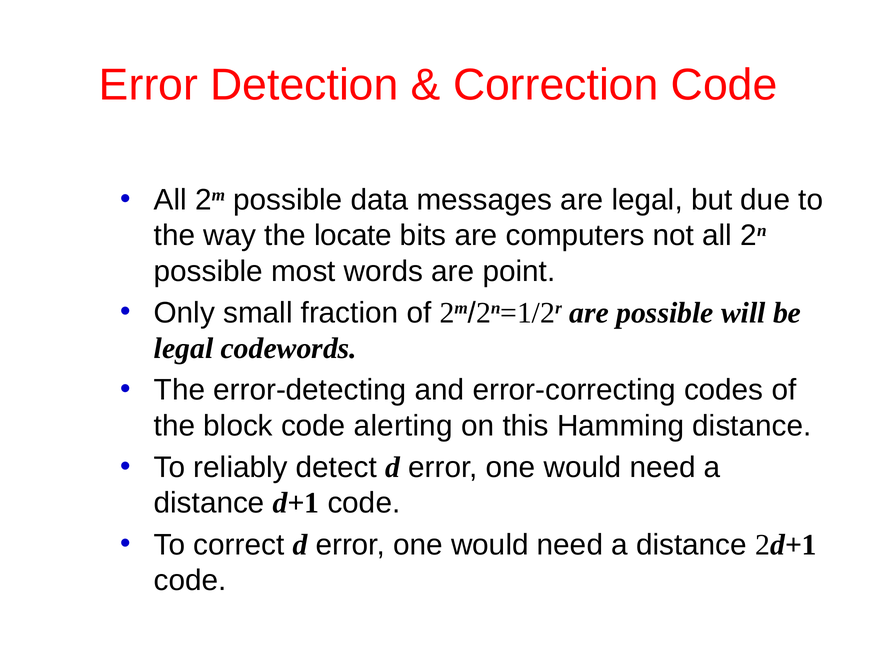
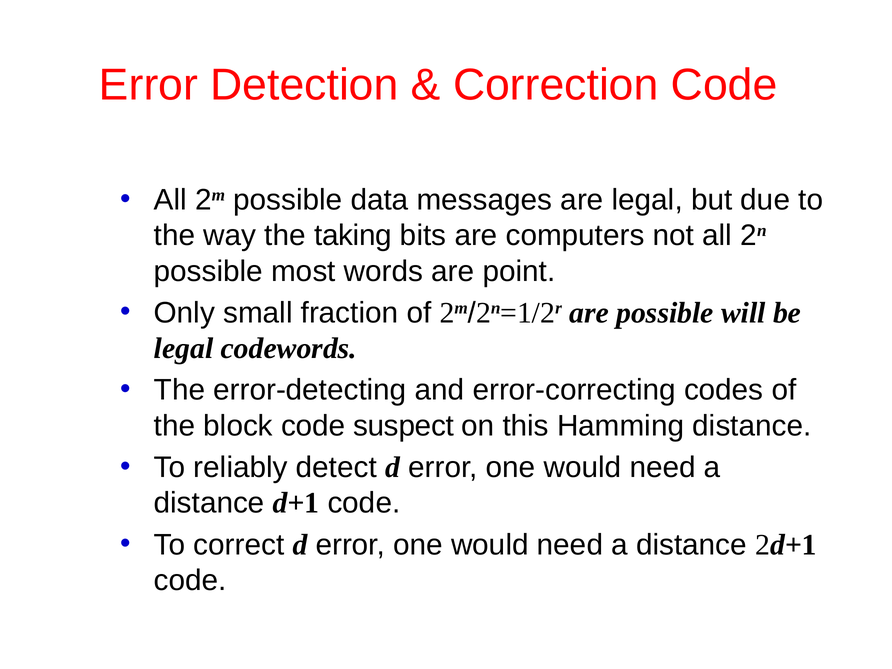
locate: locate -> taking
alerting: alerting -> suspect
